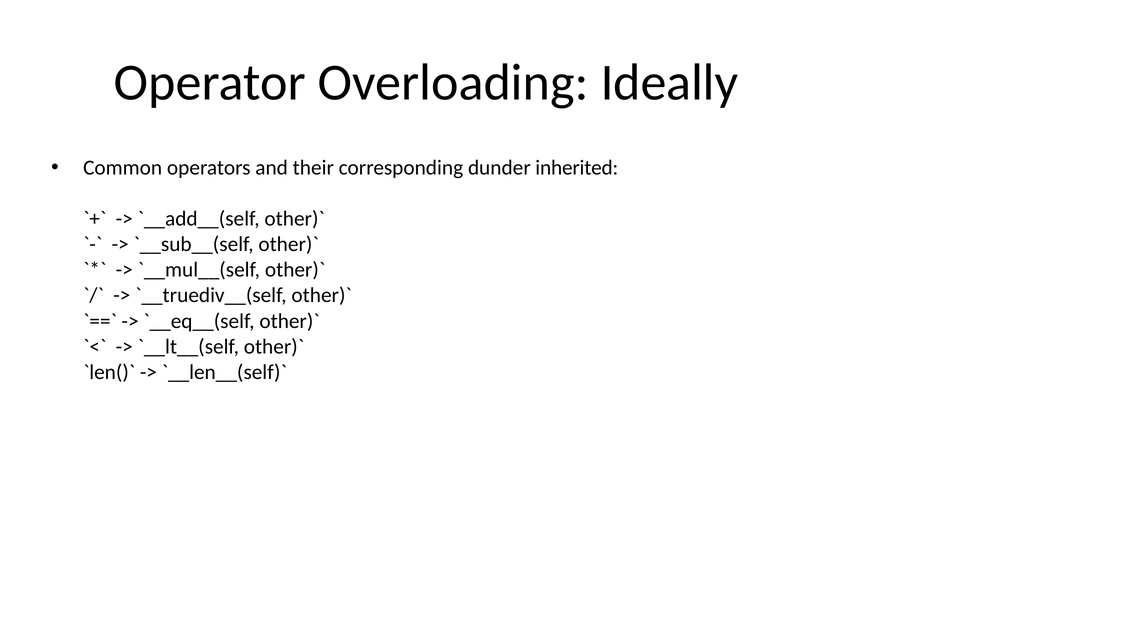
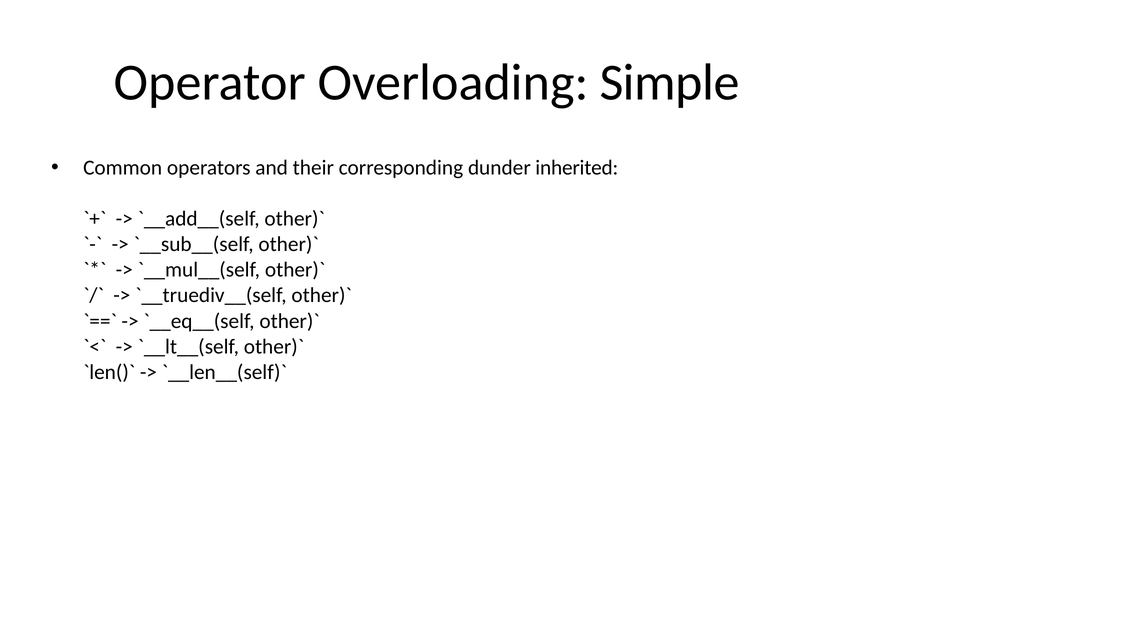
Ideally: Ideally -> Simple
